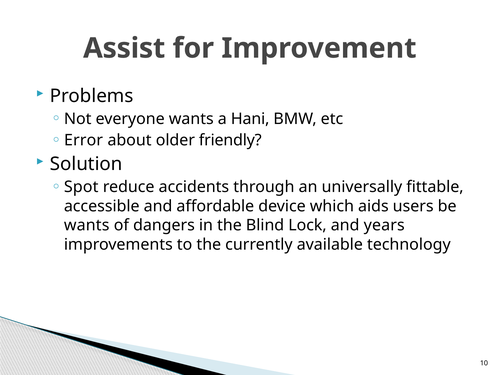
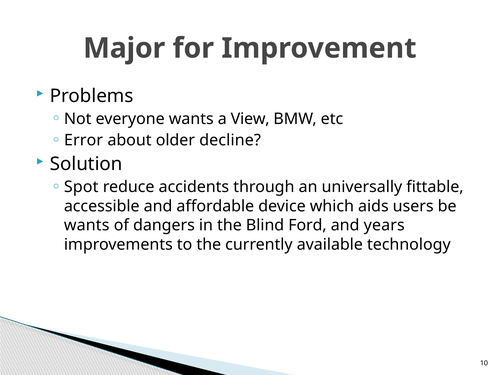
Assist: Assist -> Major
Hani: Hani -> View
friendly: friendly -> decline
Lock: Lock -> Ford
